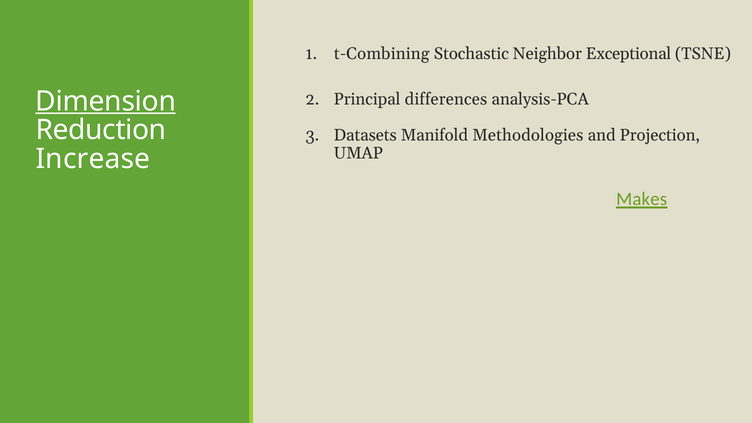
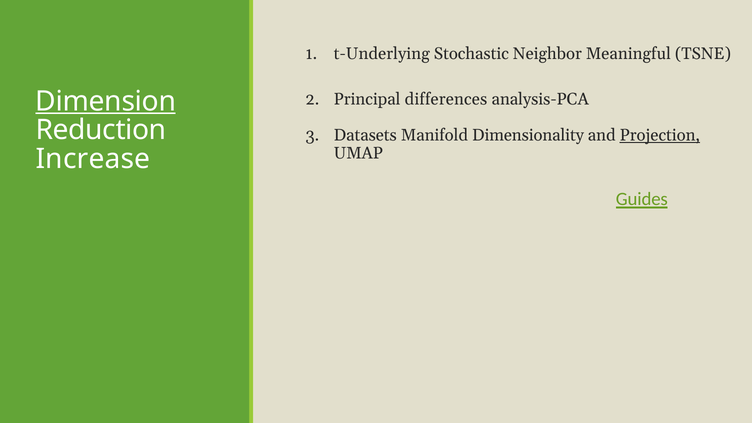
t-Combining: t-Combining -> t-Underlying
Exceptional: Exceptional -> Meaningful
Methodologies: Methodologies -> Dimensionality
Projection underline: none -> present
Makes: Makes -> Guides
